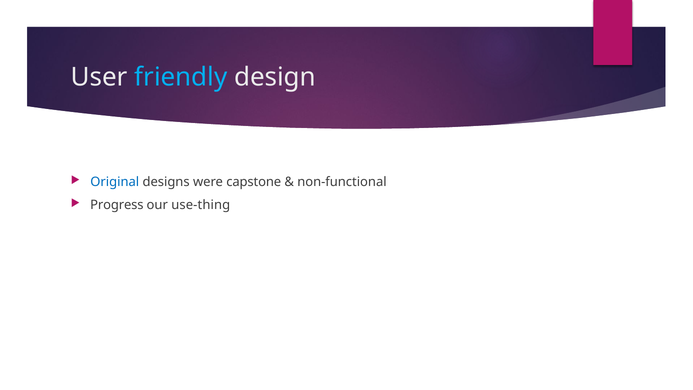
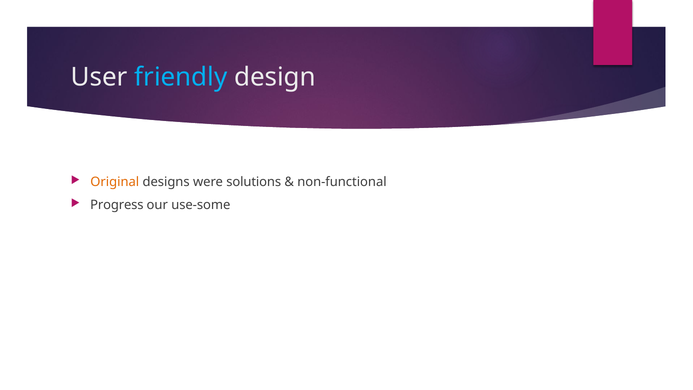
Original colour: blue -> orange
capstone: capstone -> solutions
use-thing: use-thing -> use-some
